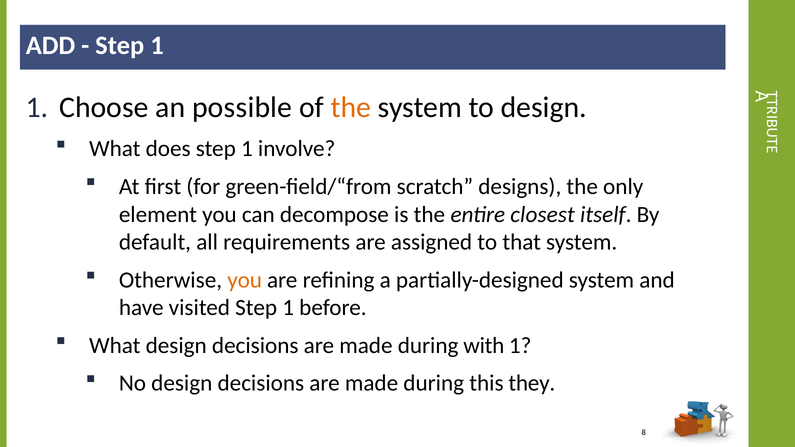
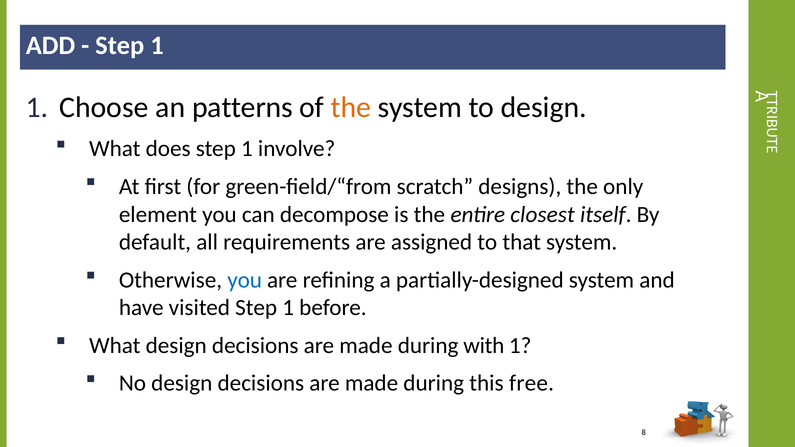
possible: possible -> patterns
you at (245, 280) colour: orange -> blue
they: they -> free
